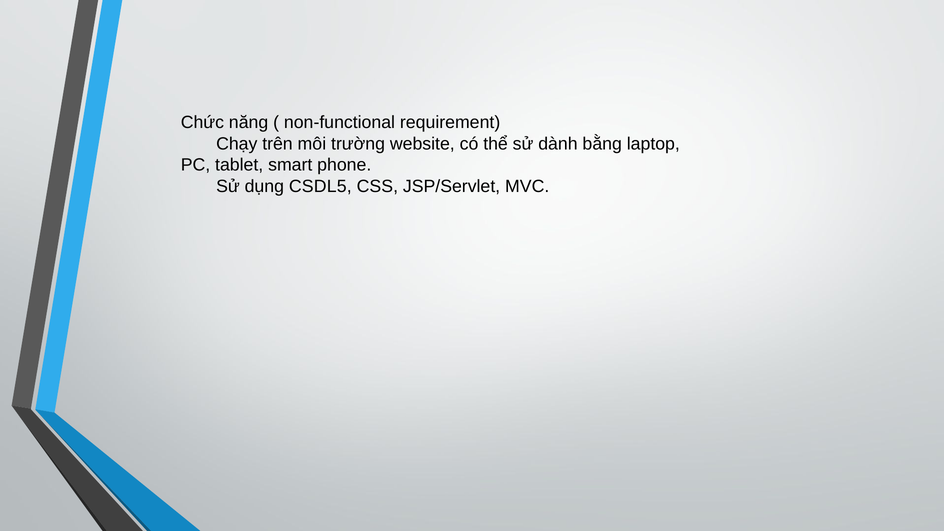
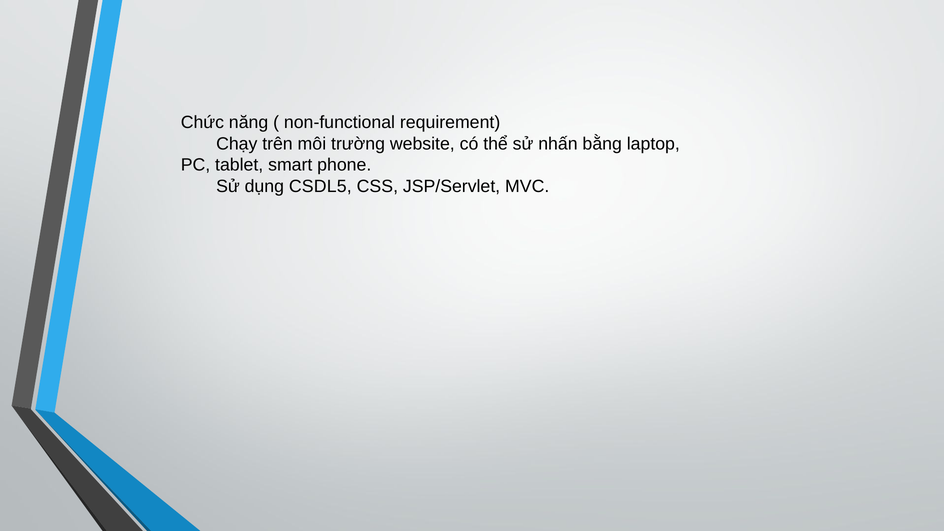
dành: dành -> nhấn
